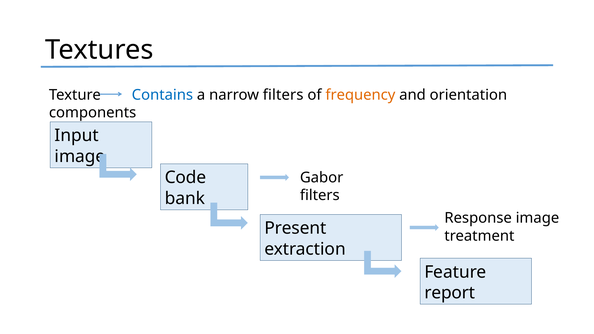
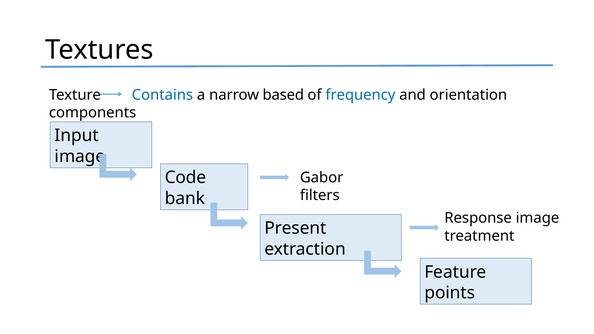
narrow filters: filters -> based
frequency colour: orange -> blue
report: report -> points
